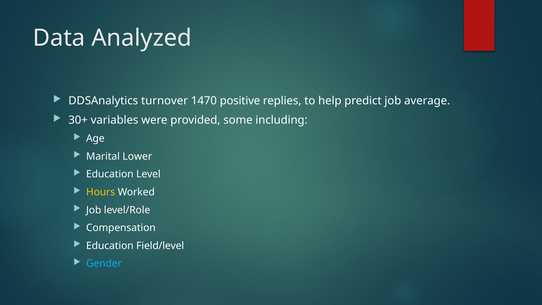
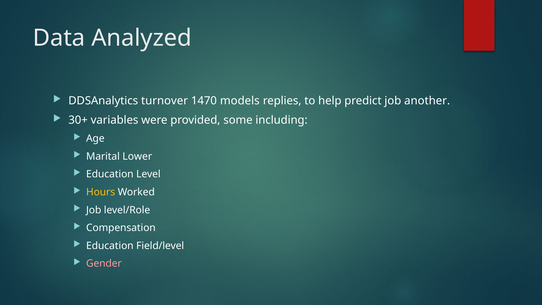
positive: positive -> models
average: average -> another
Gender colour: light blue -> pink
